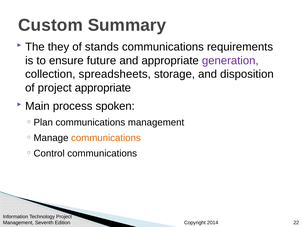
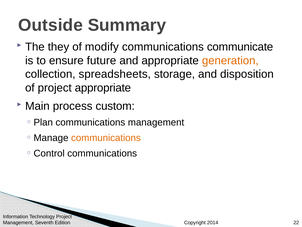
Custom: Custom -> Outside
stands: stands -> modify
requirements: requirements -> communicate
generation colour: purple -> orange
spoken: spoken -> custom
